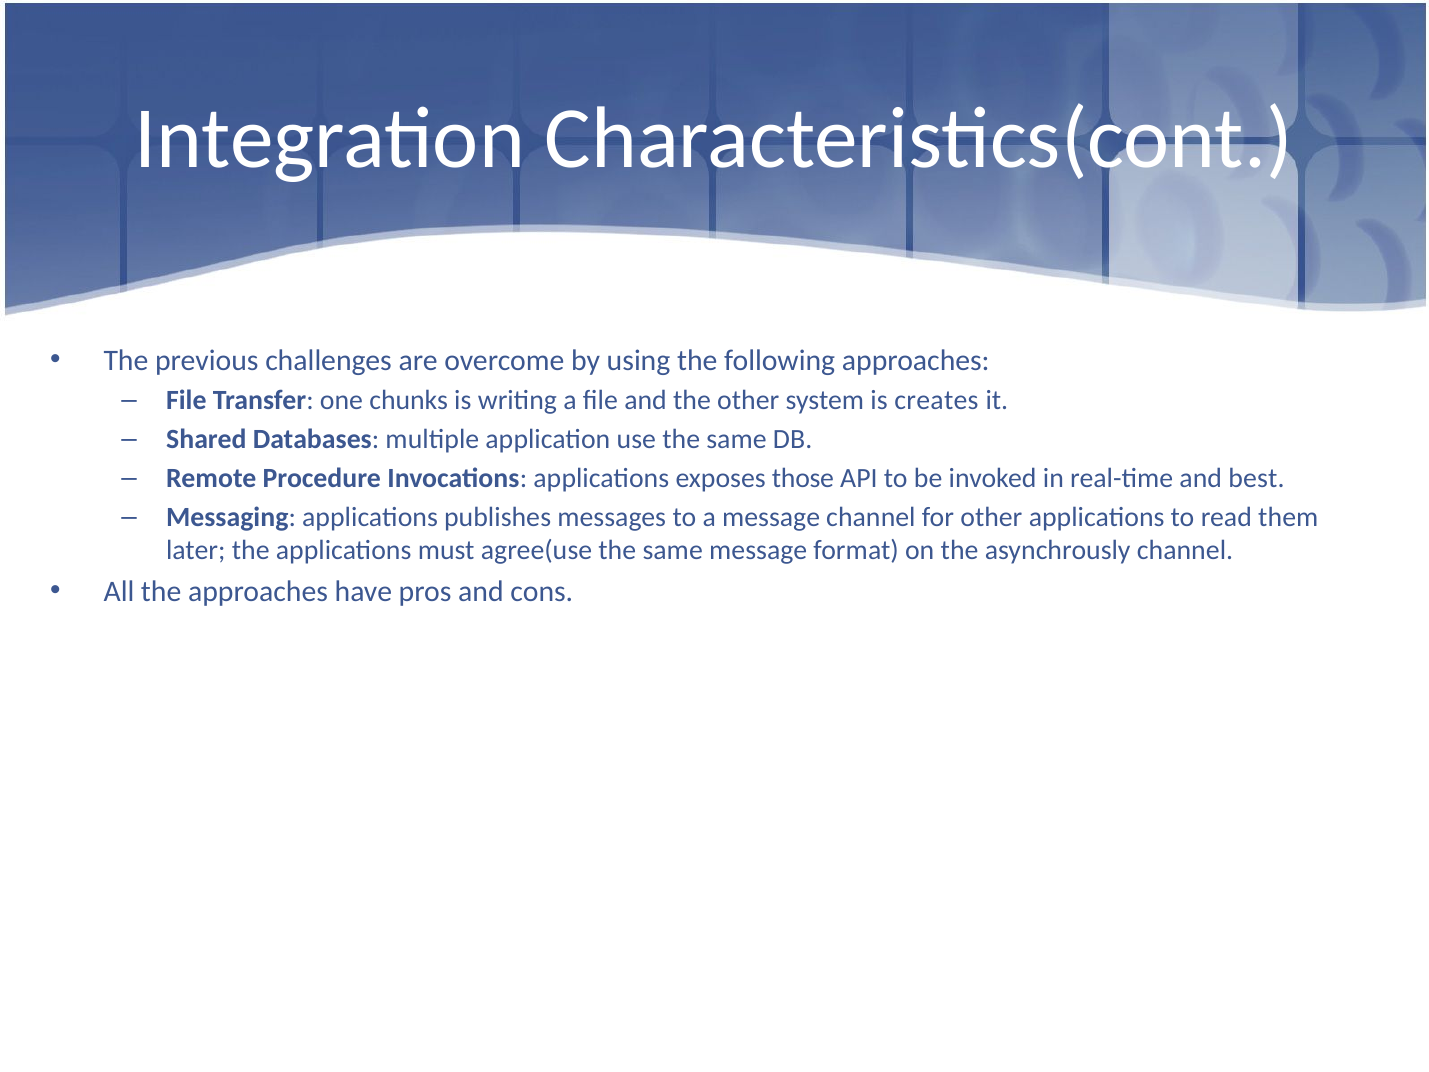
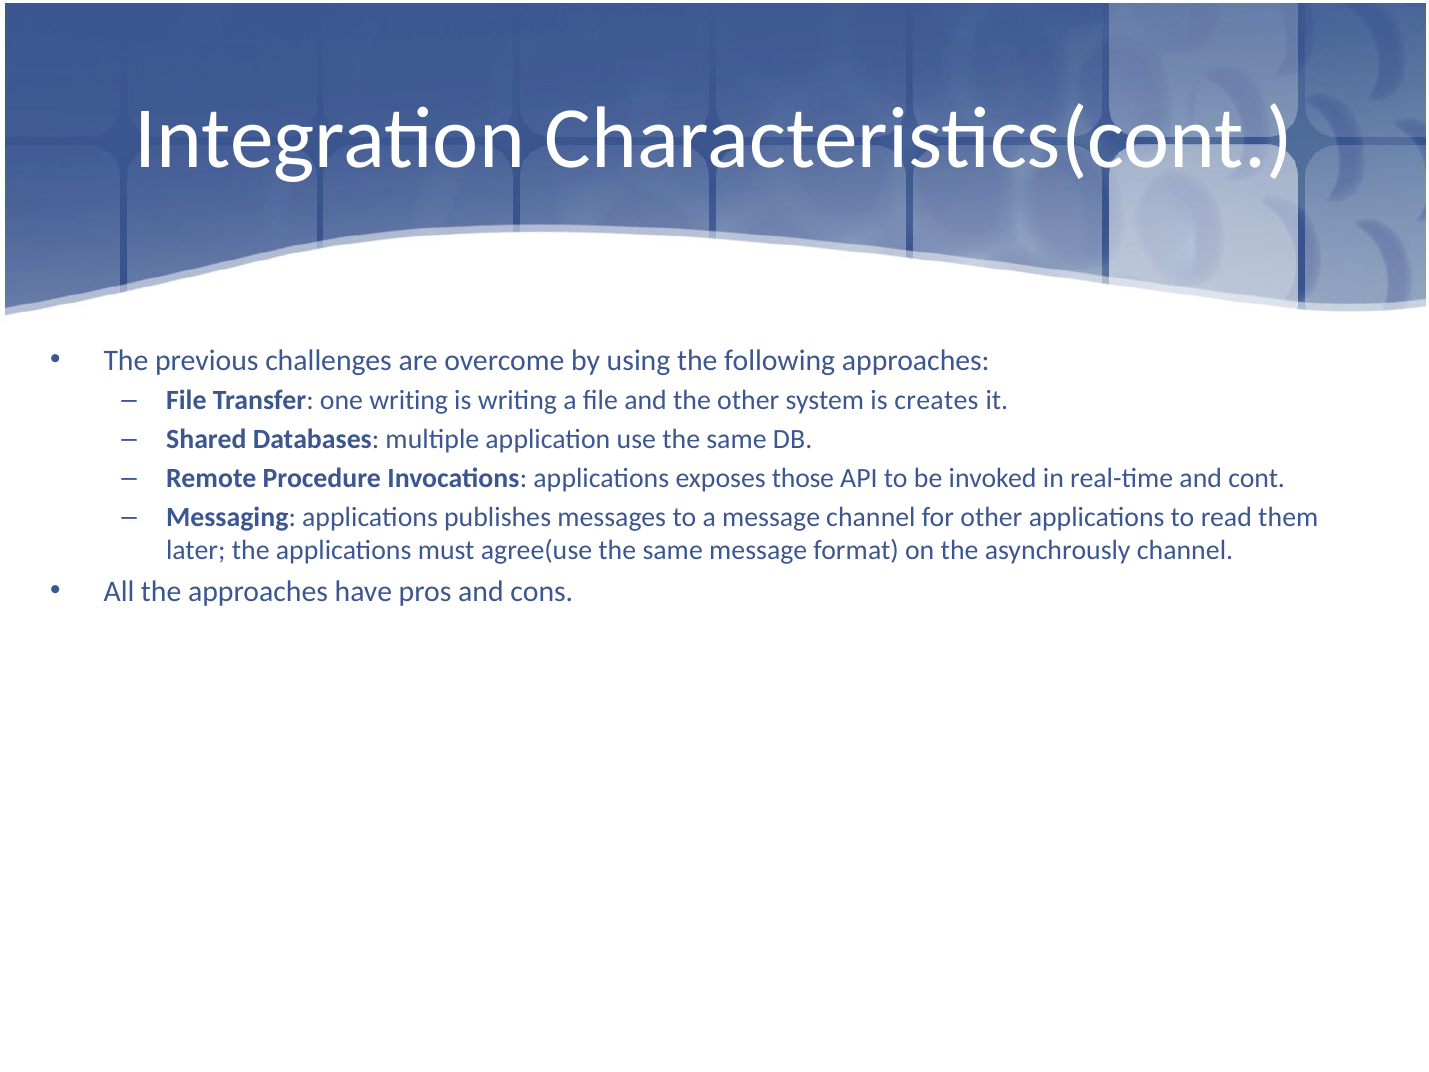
one chunks: chunks -> writing
best: best -> cont
